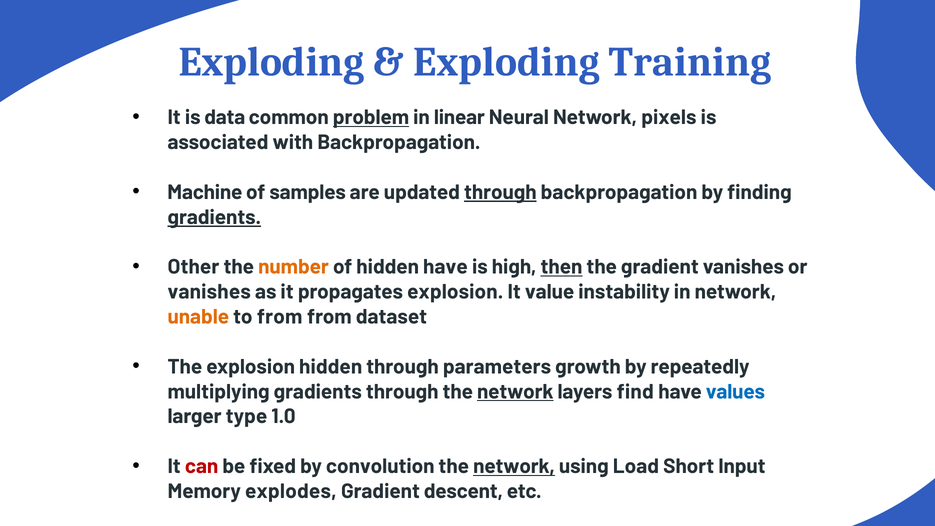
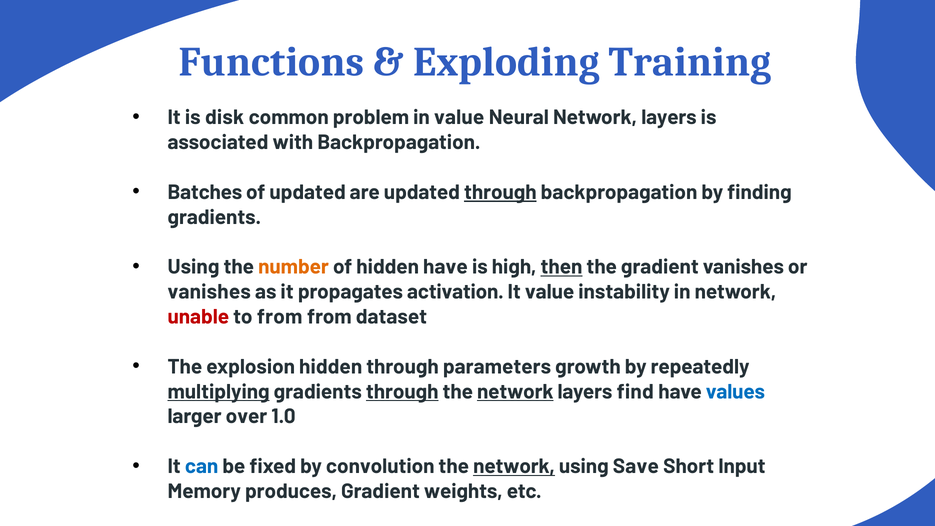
Exploding at (271, 62): Exploding -> Functions
data: data -> disk
problem underline: present -> none
in linear: linear -> value
Neural Network pixels: pixels -> layers
Machine: Machine -> Batches
of samples: samples -> updated
gradients at (214, 217) underline: present -> none
Other at (193, 267): Other -> Using
propagates explosion: explosion -> activation
unable colour: orange -> red
multiplying underline: none -> present
through at (402, 392) underline: none -> present
type: type -> over
can colour: red -> blue
Load: Load -> Save
explodes: explodes -> produces
descent: descent -> weights
